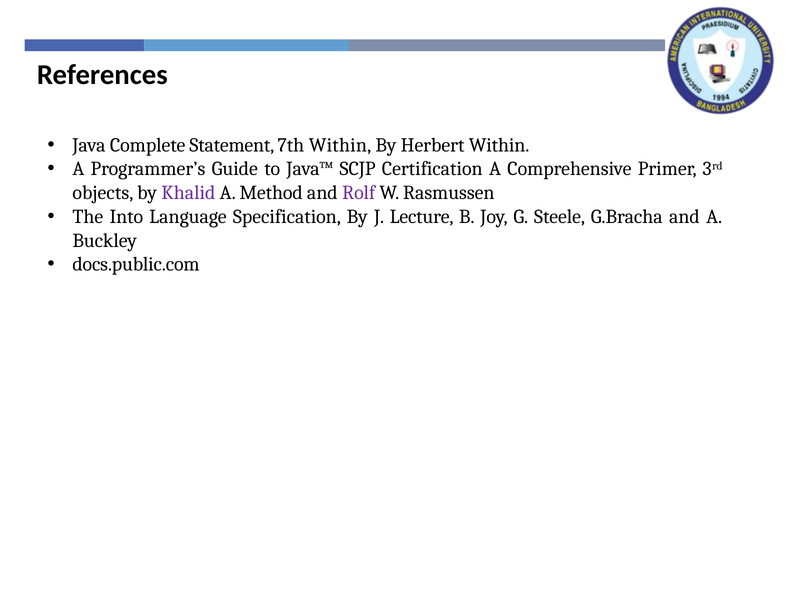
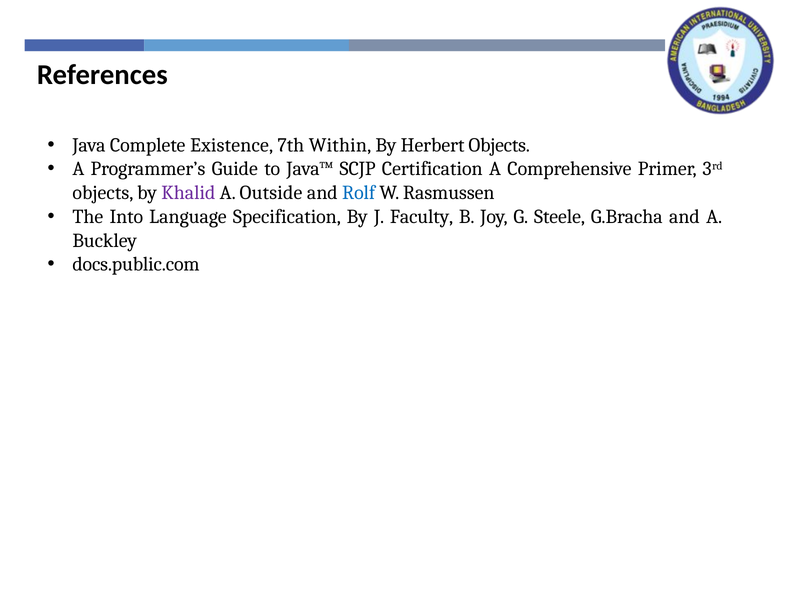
Statement: Statement -> Existence
Herbert Within: Within -> Objects
Method: Method -> Outside
Rolf colour: purple -> blue
Lecture: Lecture -> Faculty
